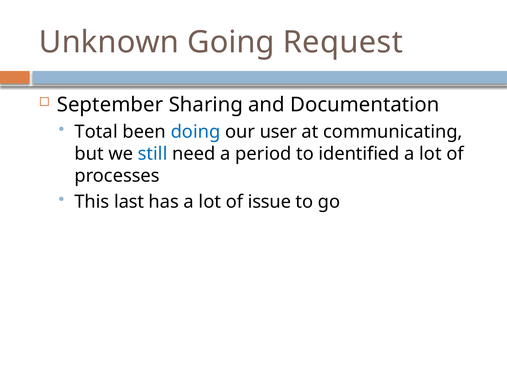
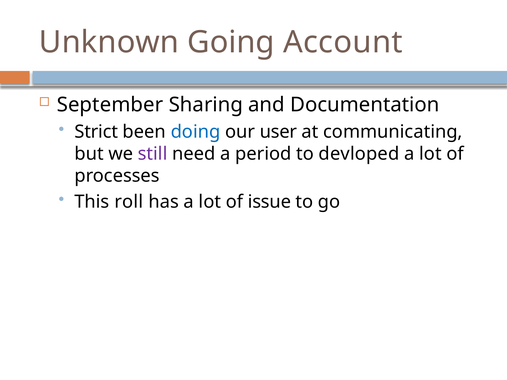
Request: Request -> Account
Total: Total -> Strict
still colour: blue -> purple
identified: identified -> devloped
last: last -> roll
